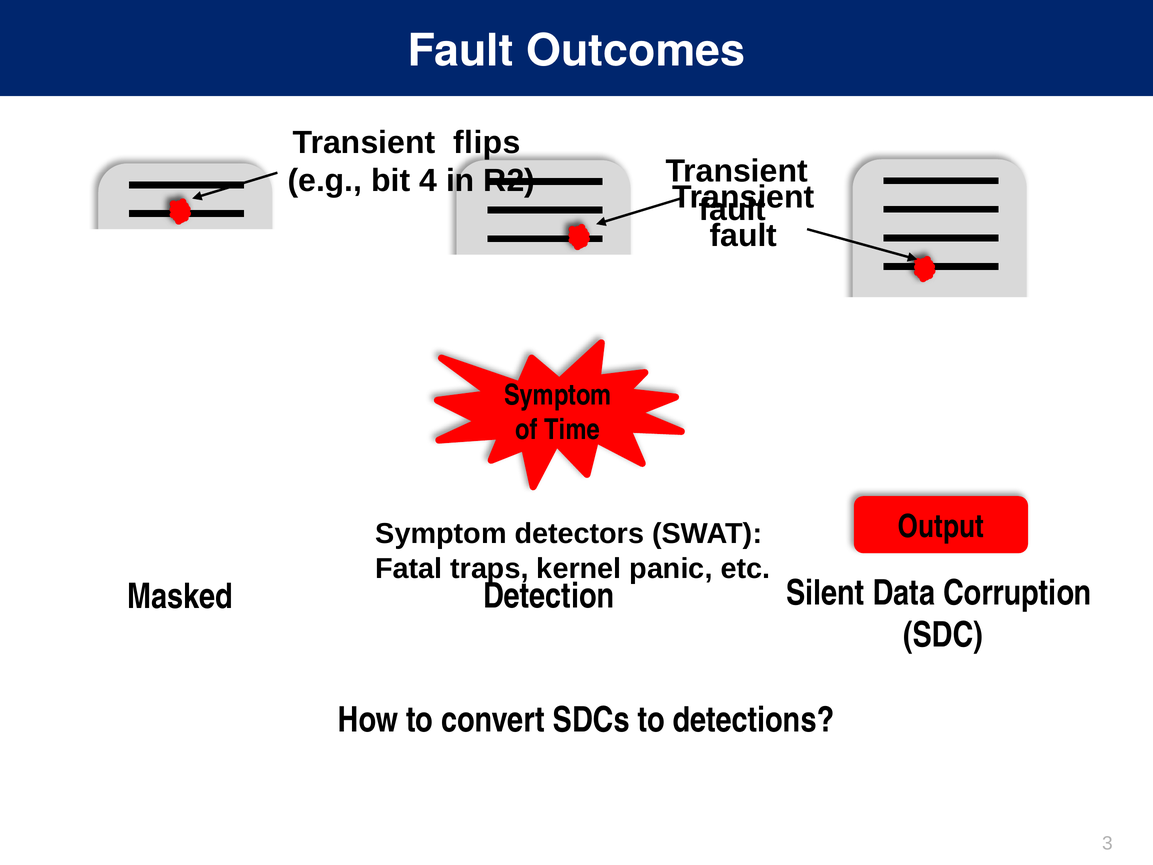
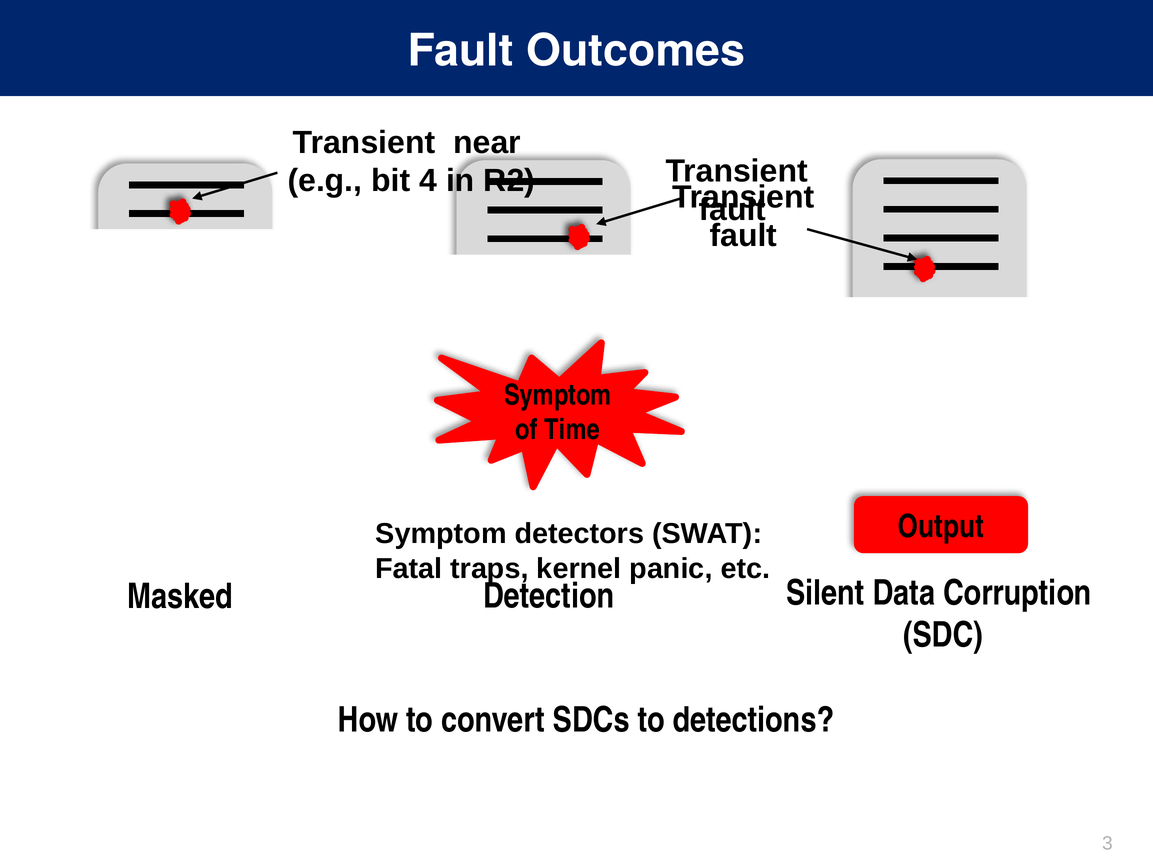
flips: flips -> near
